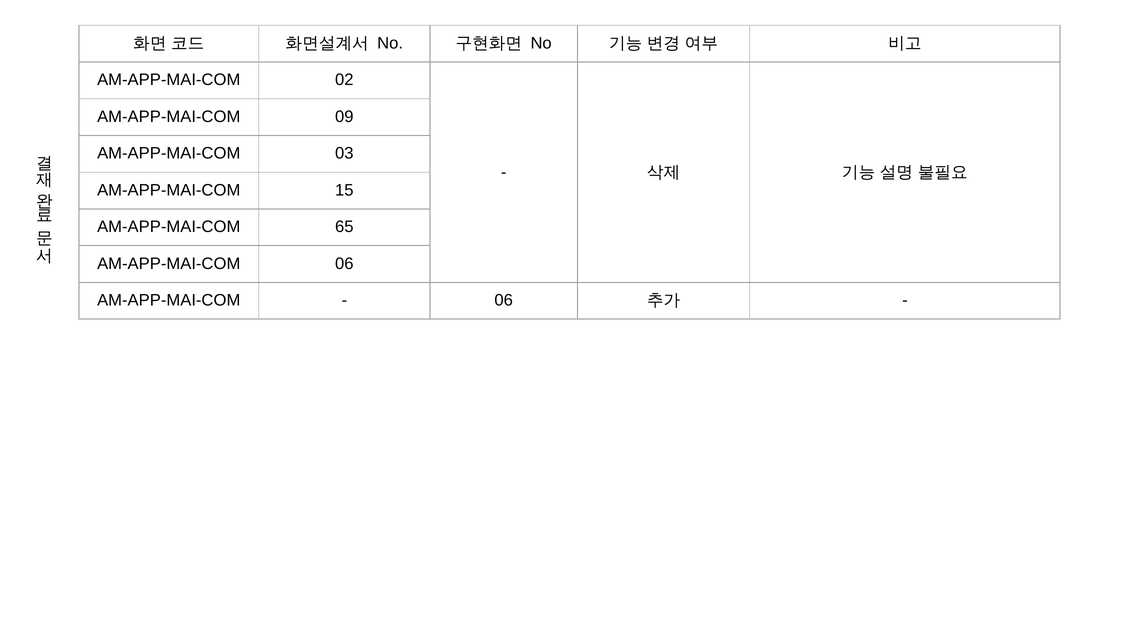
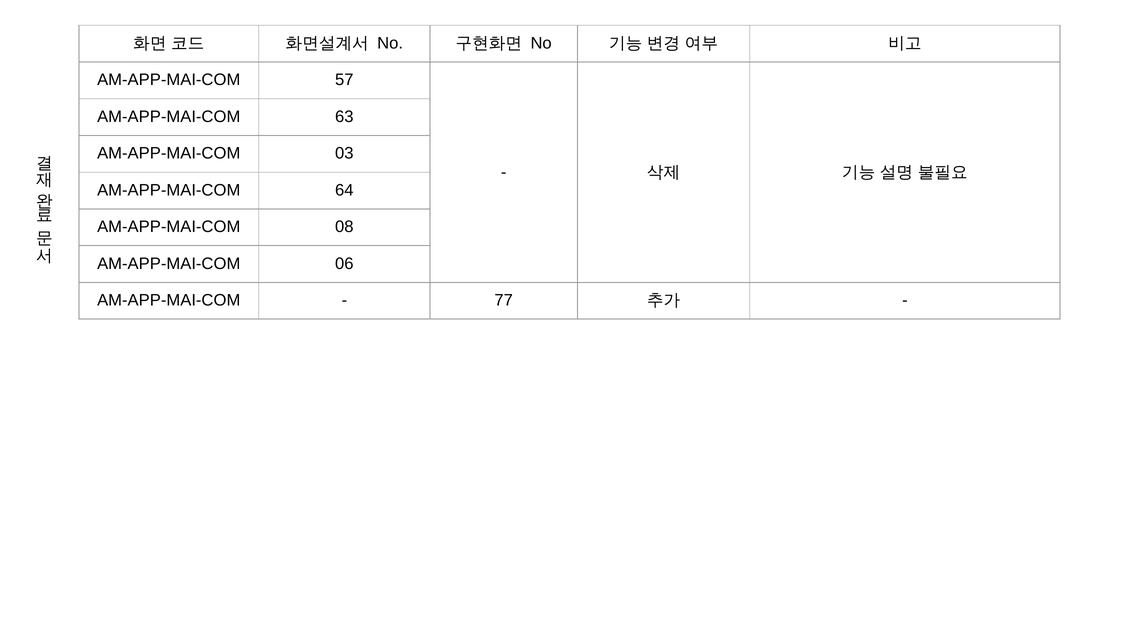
02: 02 -> 57
09: 09 -> 63
15: 15 -> 64
65: 65 -> 08
06 at (504, 300): 06 -> 77
